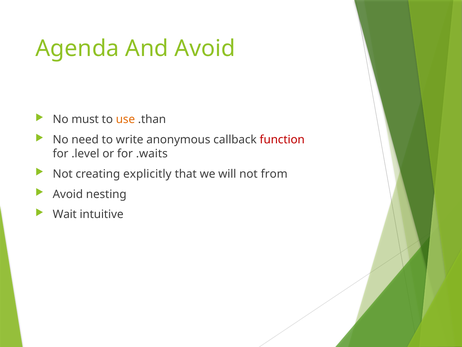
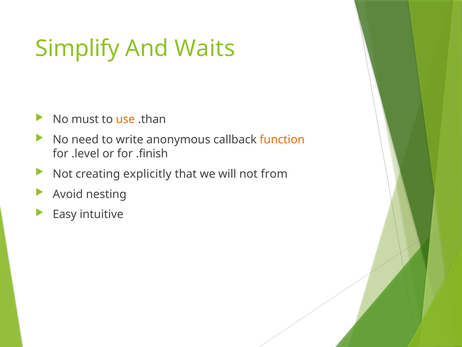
Agenda: Agenda -> Simplify
And Avoid: Avoid -> Waits
function colour: red -> orange
.waits: .waits -> .finish
Wait: Wait -> Easy
